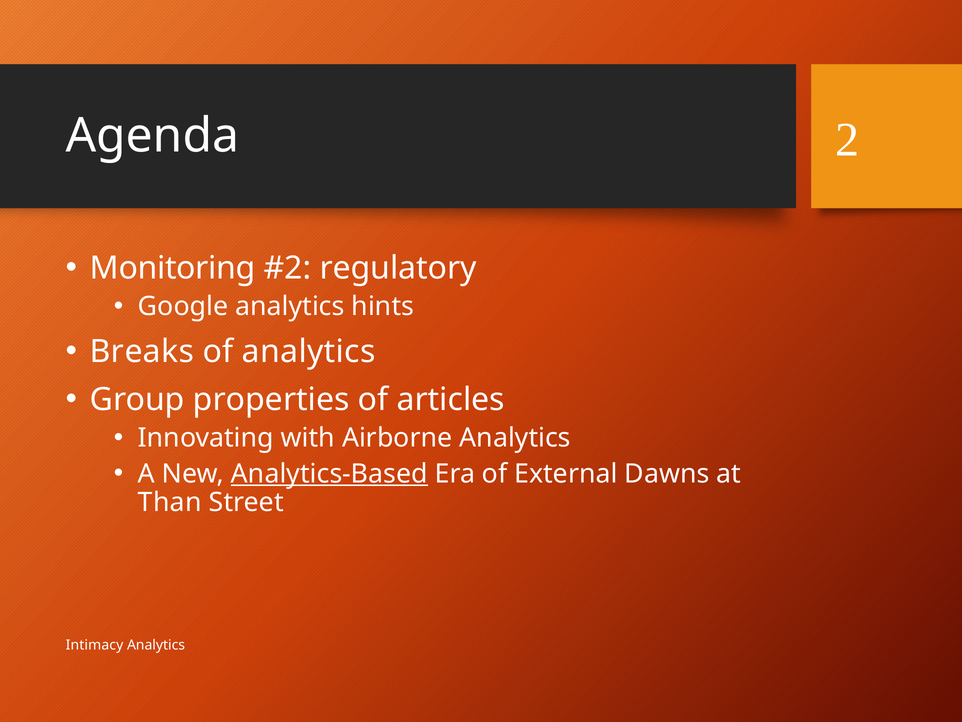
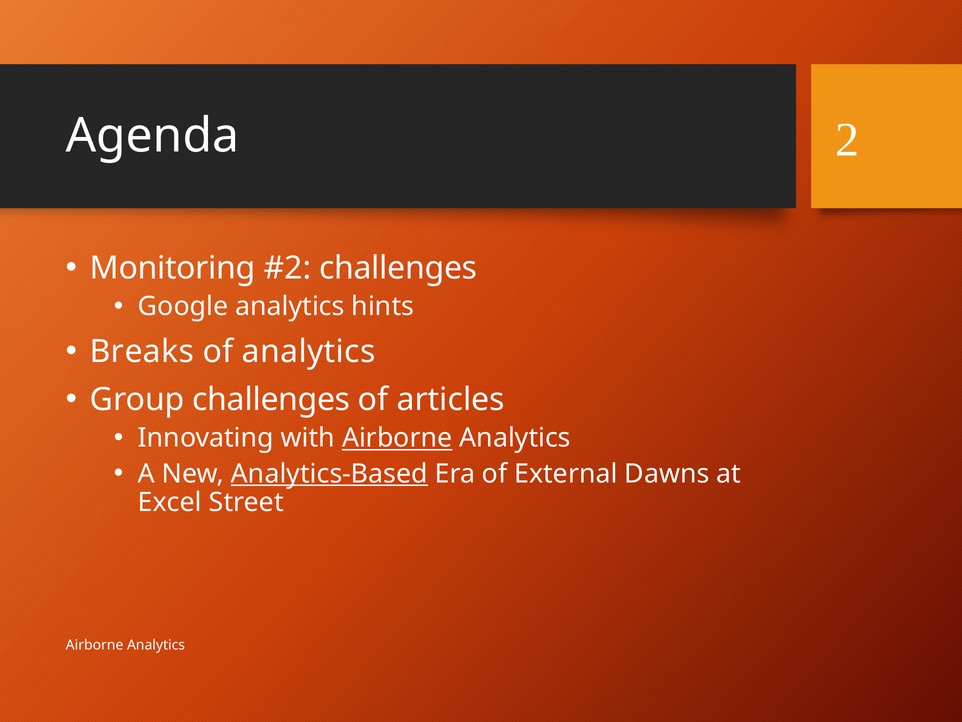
regulatory at (398, 268): regulatory -> challenges
Group properties: properties -> challenges
Airborne at (397, 438) underline: none -> present
Than: Than -> Excel
Intimacy at (95, 645): Intimacy -> Airborne
